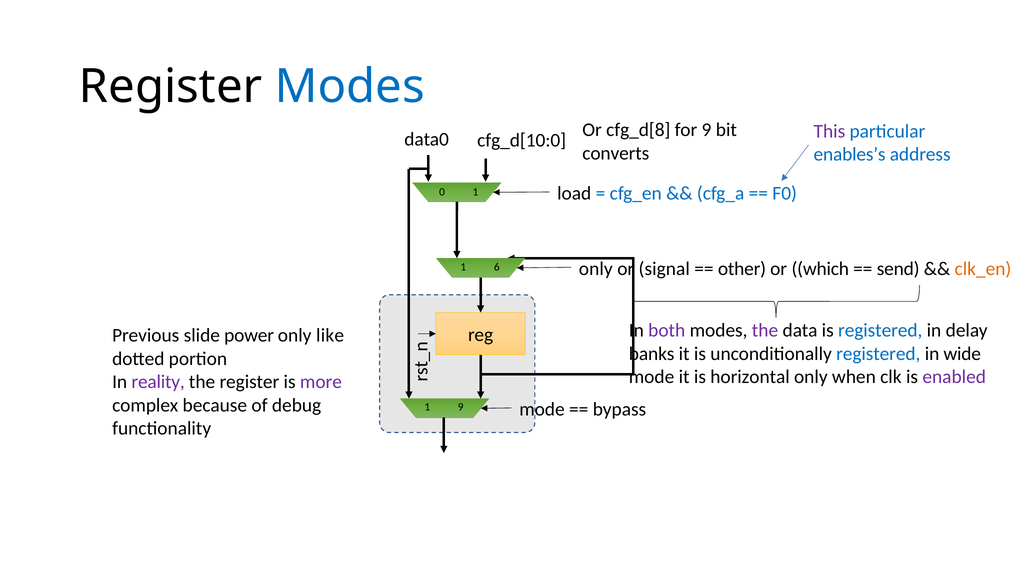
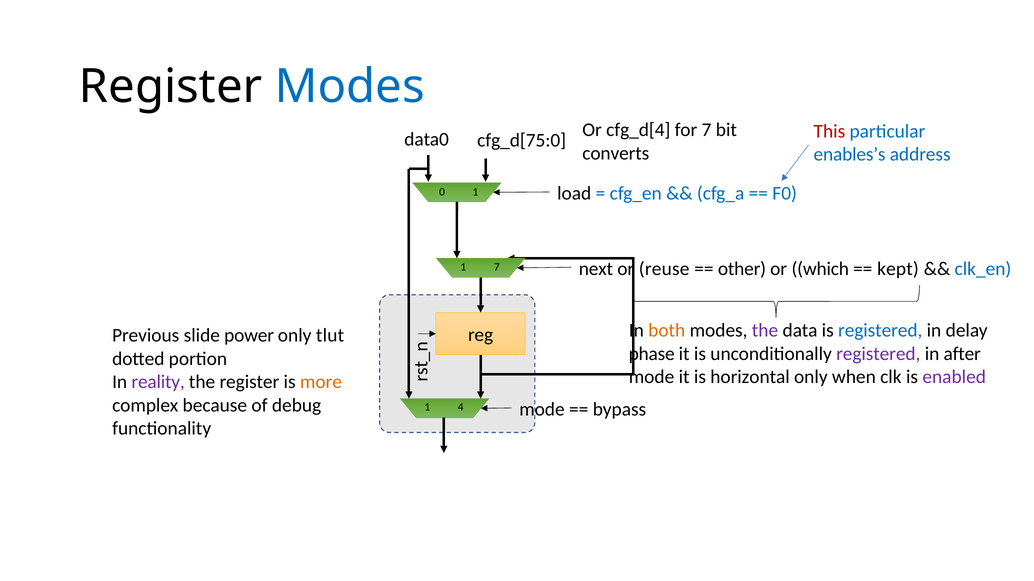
cfg_d[8: cfg_d[8 -> cfg_d[4
for 9: 9 -> 7
This colour: purple -> red
cfg_d[10:0: cfg_d[10:0 -> cfg_d[75:0
only at (596, 269): only -> next
signal: signal -> reuse
send: send -> kept
clk_en colour: orange -> blue
1 6: 6 -> 7
both colour: purple -> orange
like: like -> tlut
banks: banks -> phase
registered at (878, 354) colour: blue -> purple
wide: wide -> after
more colour: purple -> orange
1 9: 9 -> 4
